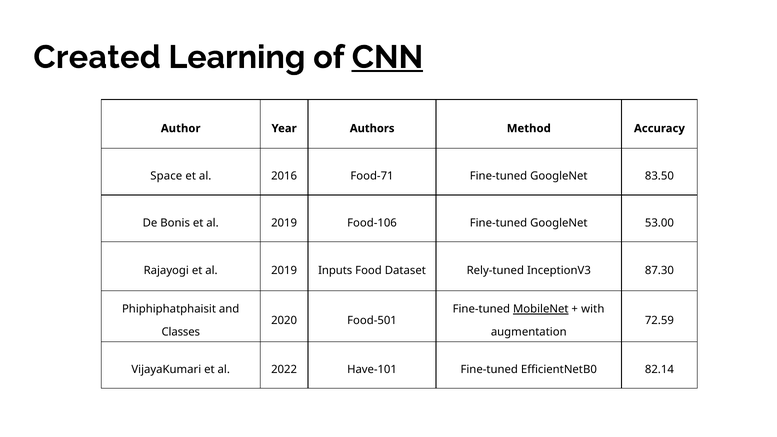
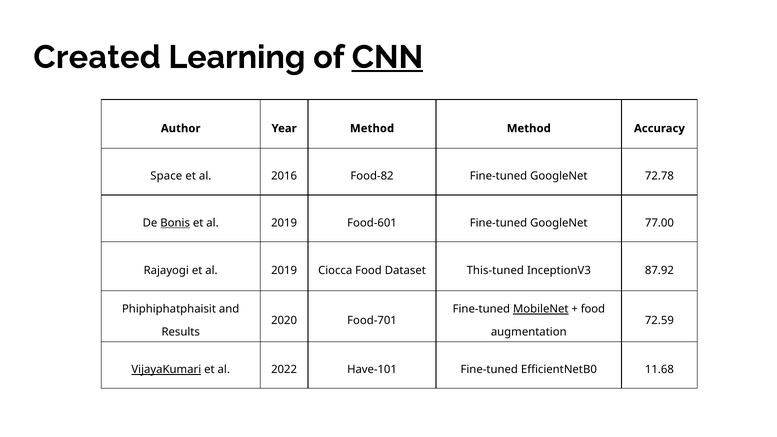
Year Authors: Authors -> Method
Food-71: Food-71 -> Food-82
83.50: 83.50 -> 72.78
Bonis underline: none -> present
Food-106: Food-106 -> Food-601
53.00: 53.00 -> 77.00
Inputs: Inputs -> Ciocca
Rely-tuned: Rely-tuned -> This-tuned
87.30: 87.30 -> 87.92
with at (593, 309): with -> food
Food-501: Food-501 -> Food-701
Classes: Classes -> Results
VijayaKumari underline: none -> present
82.14: 82.14 -> 11.68
